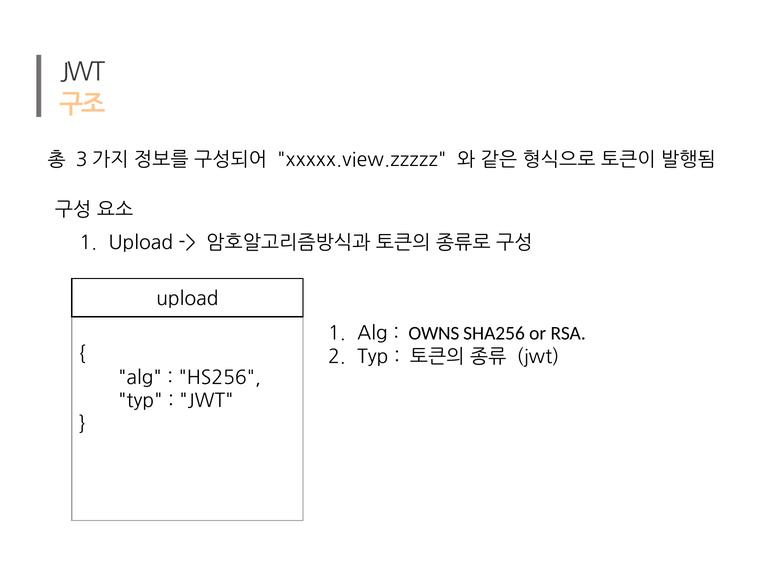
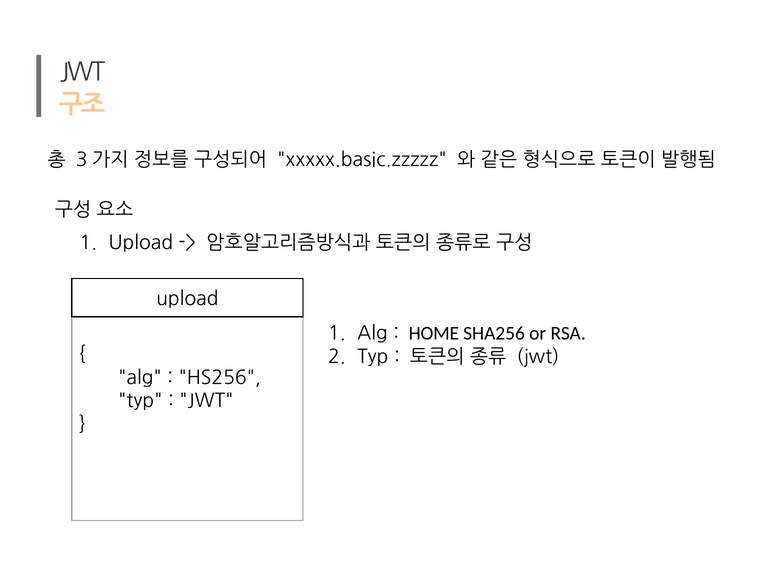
xxxxx.view.zzzzz: xxxxx.view.zzzzz -> xxxxx.basic.zzzzz
OWNS: OWNS -> HOME
